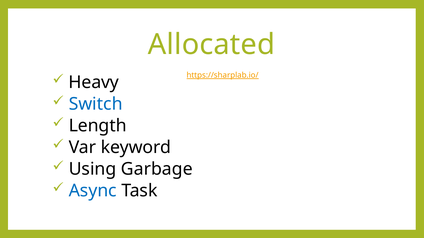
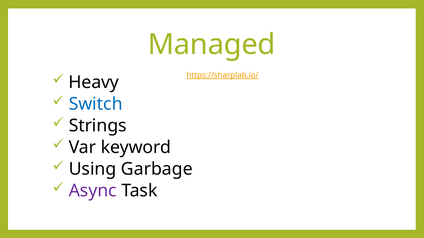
Allocated: Allocated -> Managed
Length: Length -> Strings
Async colour: blue -> purple
